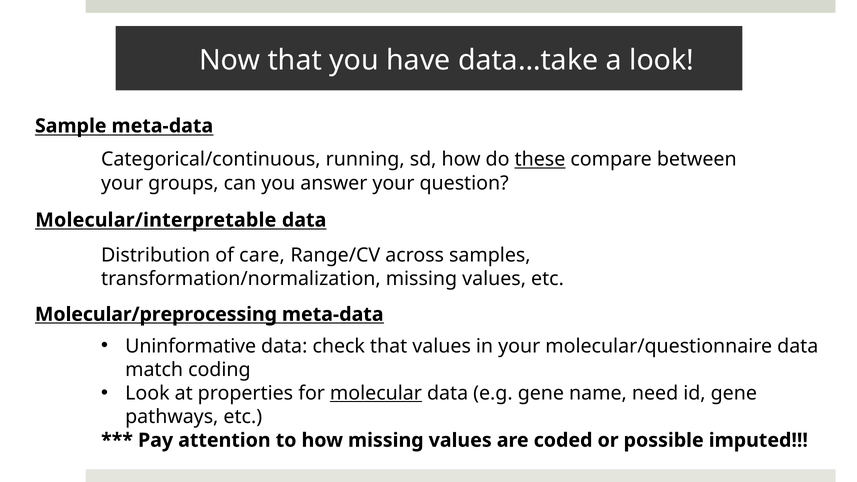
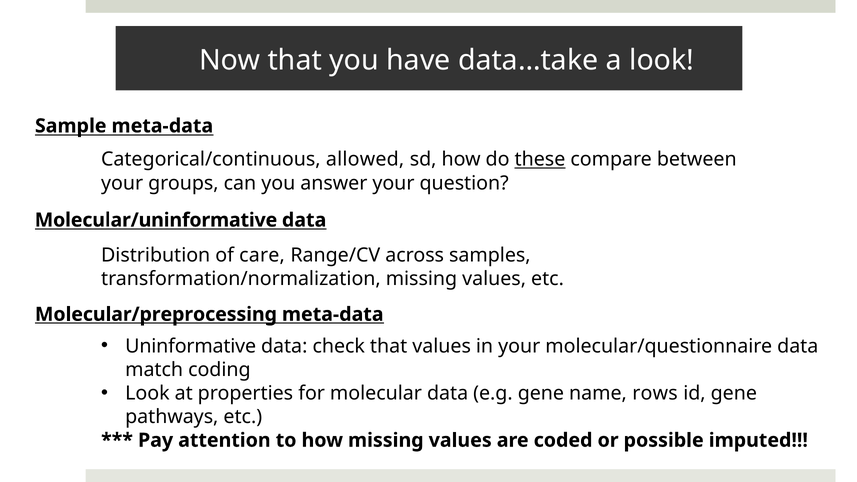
running: running -> allowed
Molecular/interpretable: Molecular/interpretable -> Molecular/uninformative
molecular underline: present -> none
need: need -> rows
